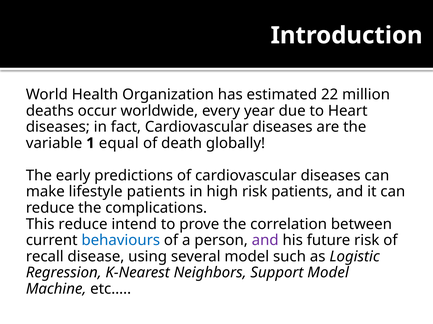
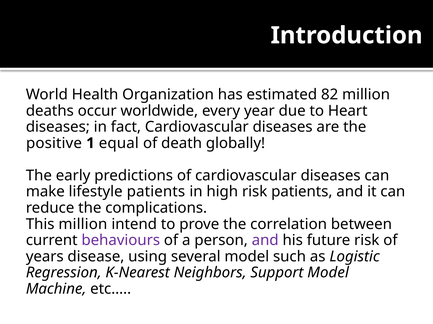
22: 22 -> 82
variable: variable -> positive
This reduce: reduce -> million
behaviours colour: blue -> purple
recall: recall -> years
